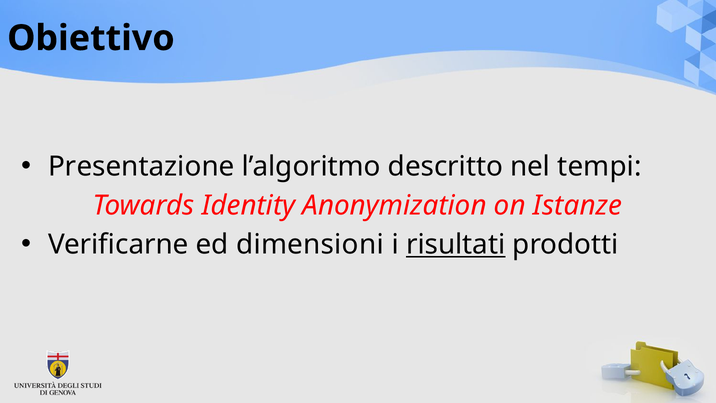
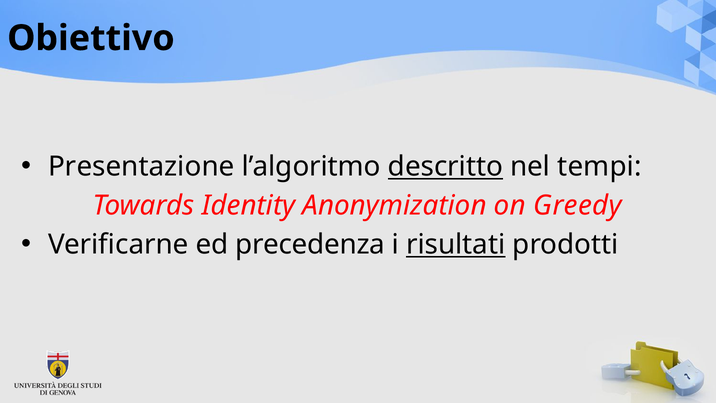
descritto underline: none -> present
Istanze: Istanze -> Greedy
dimensioni: dimensioni -> precedenza
